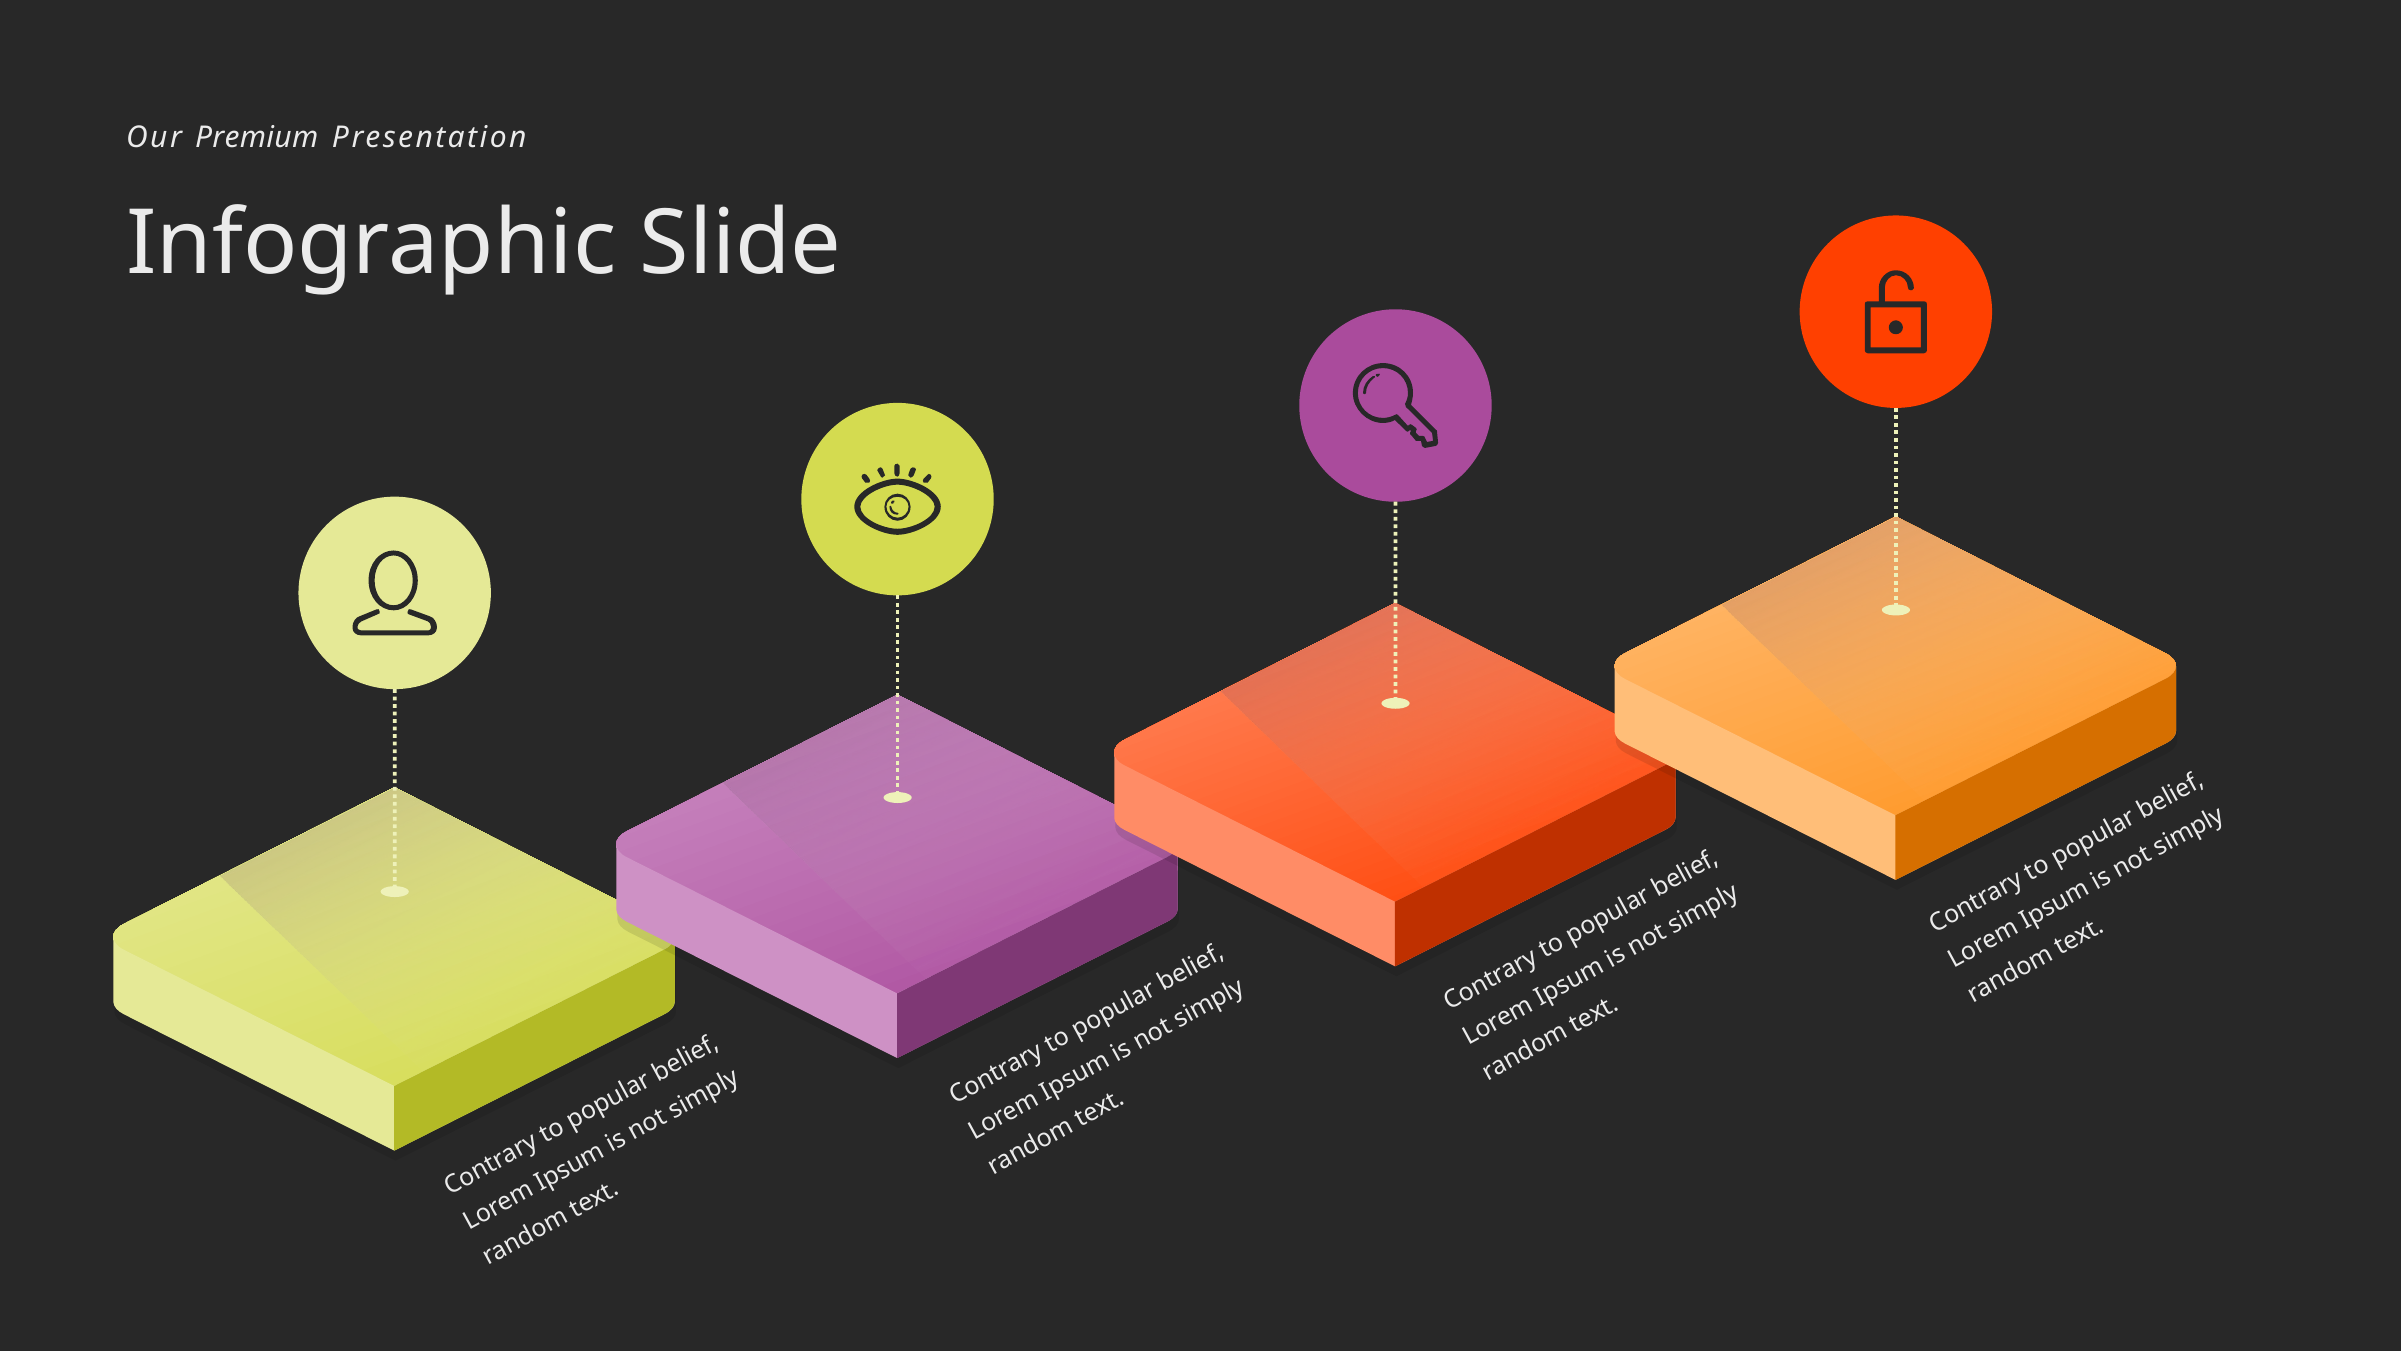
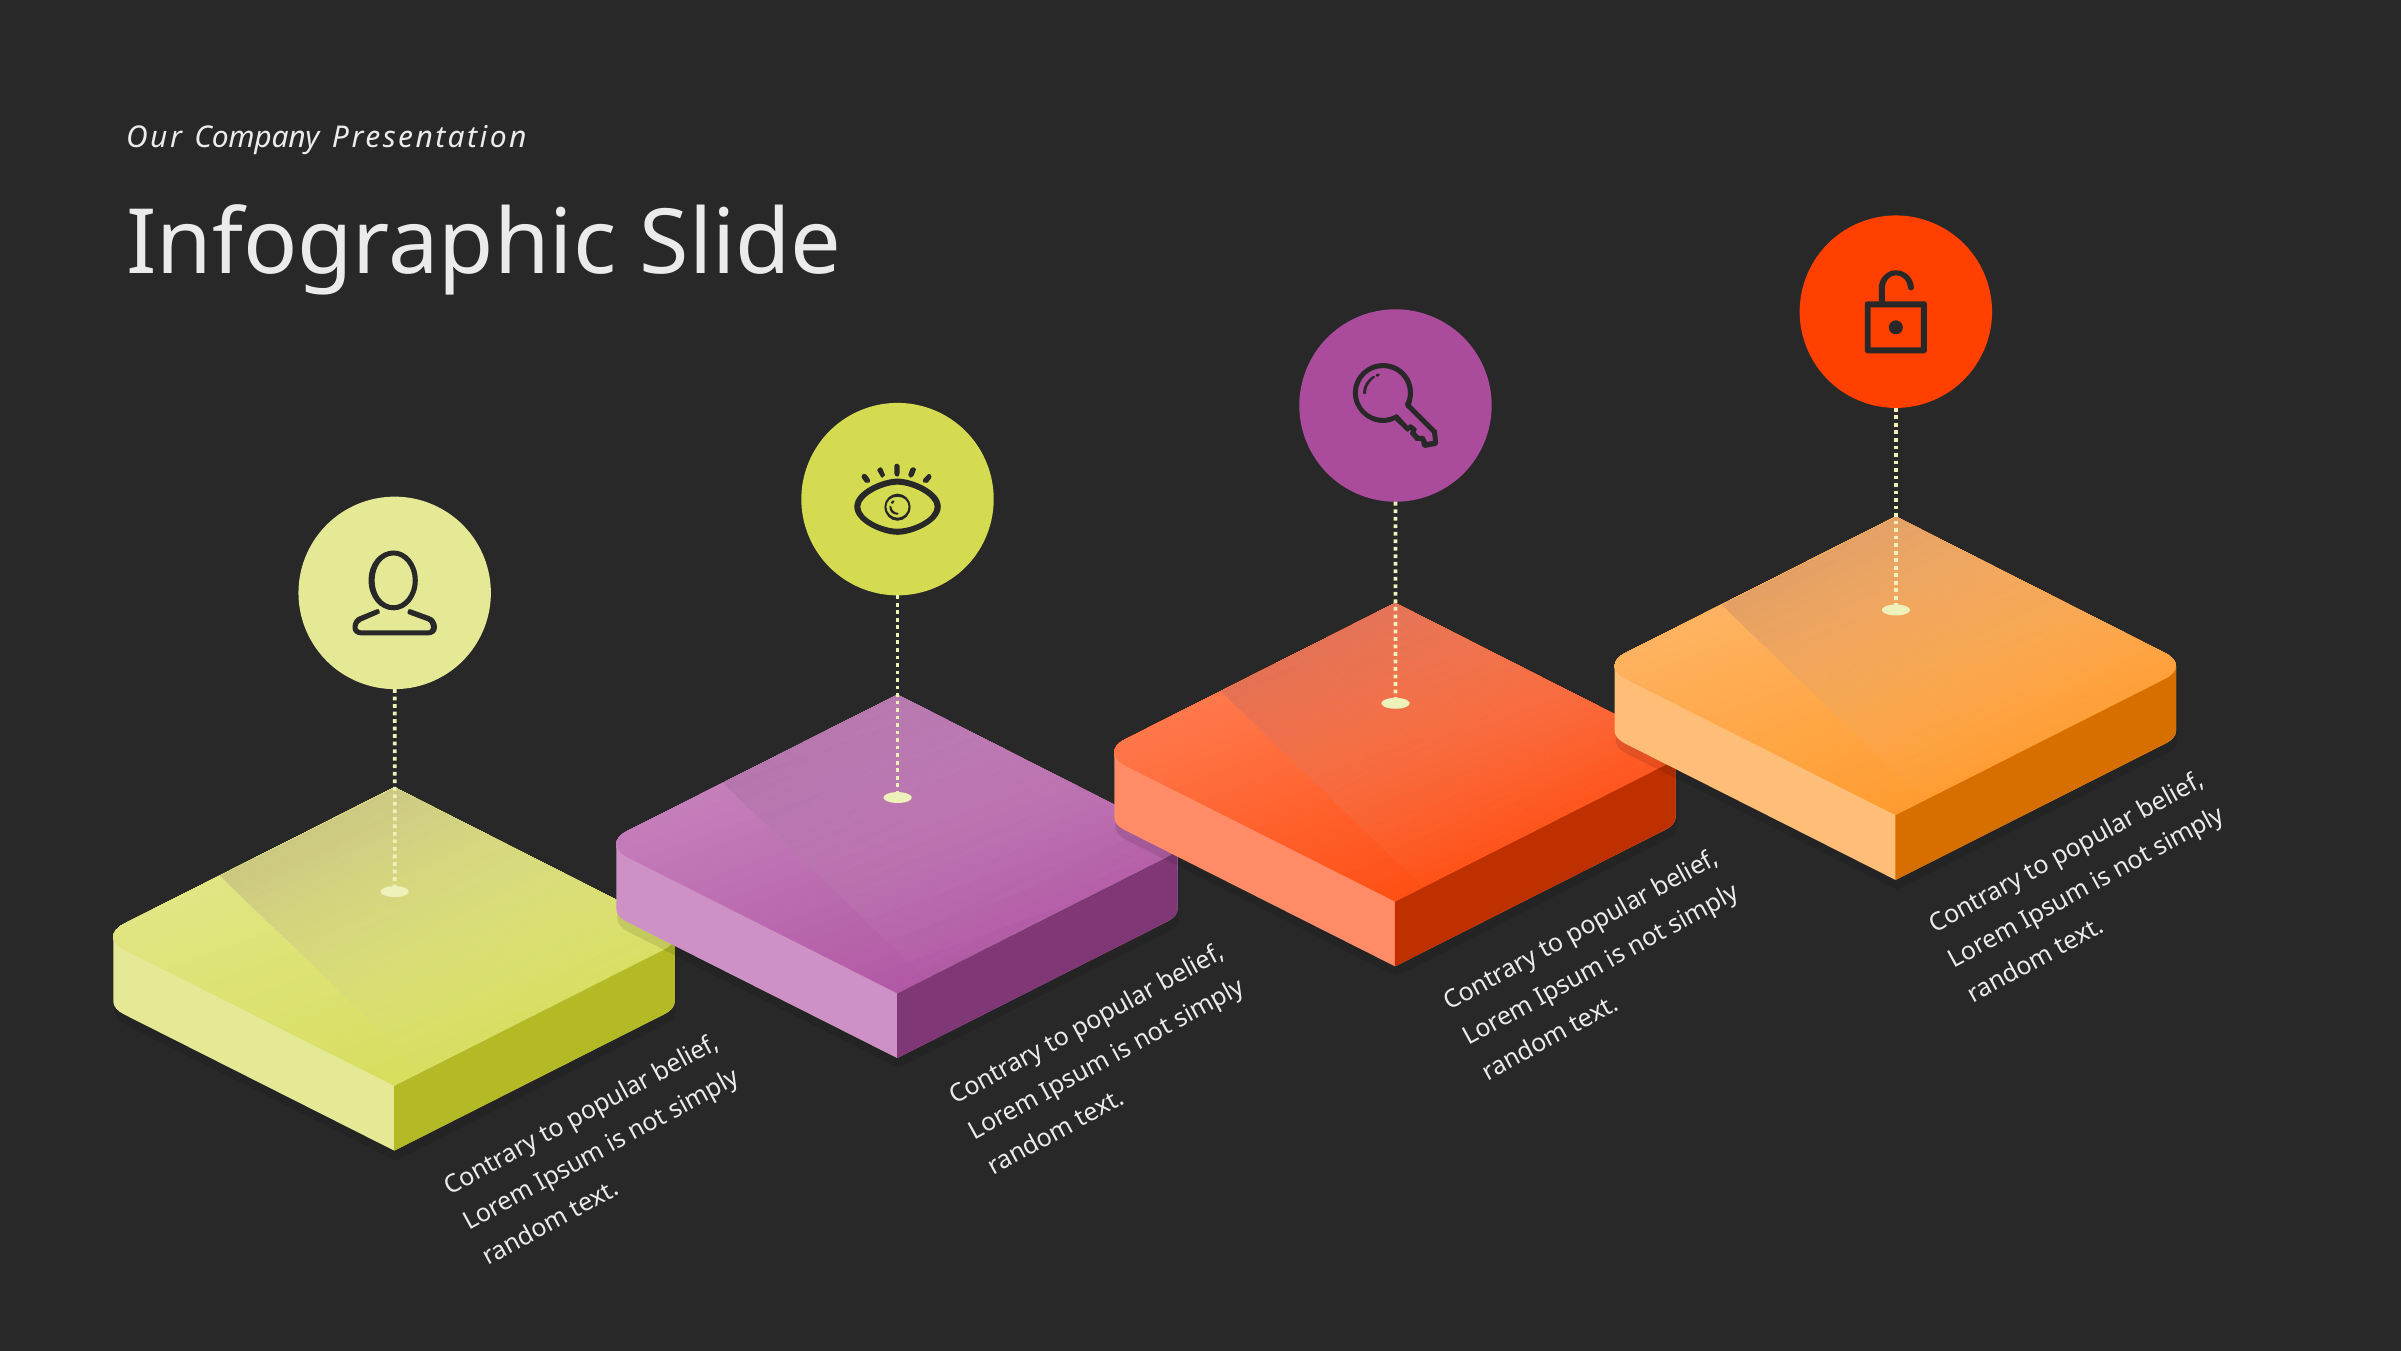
Premium: Premium -> Company
